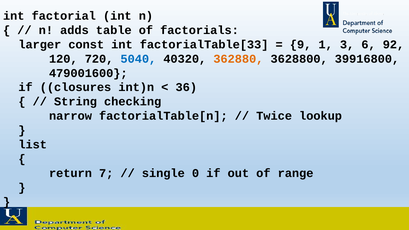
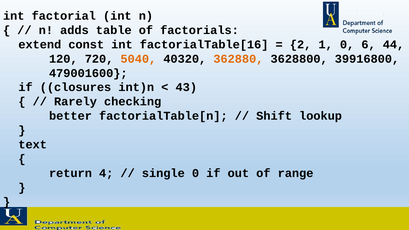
larger: larger -> extend
factorialTable[33: factorialTable[33 -> factorialTable[16
9: 9 -> 2
1 3: 3 -> 0
92: 92 -> 44
5040 colour: blue -> orange
36: 36 -> 43
String: String -> Rarely
narrow: narrow -> better
Twice: Twice -> Shift
list: list -> text
7: 7 -> 4
